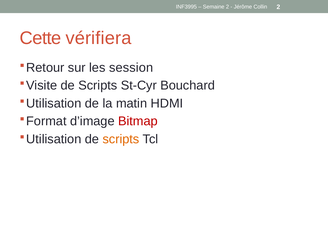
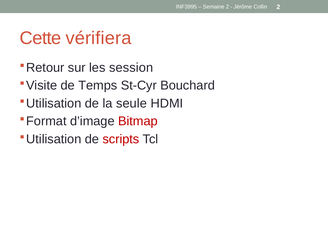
Scripts at (98, 85): Scripts -> Temps
matin: matin -> seule
scripts at (121, 139) colour: orange -> red
